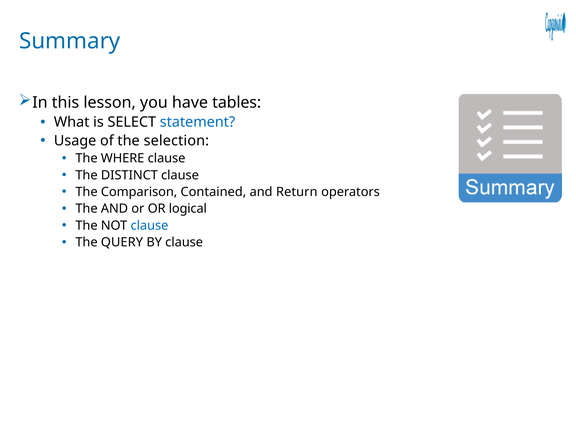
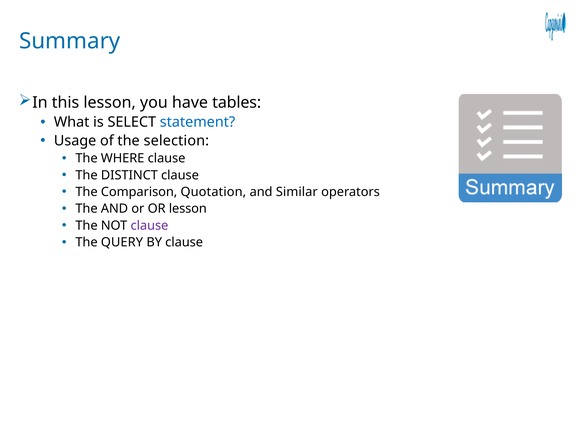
Contained: Contained -> Quotation
Return: Return -> Similar
OR logical: logical -> lesson
clause at (149, 226) colour: blue -> purple
